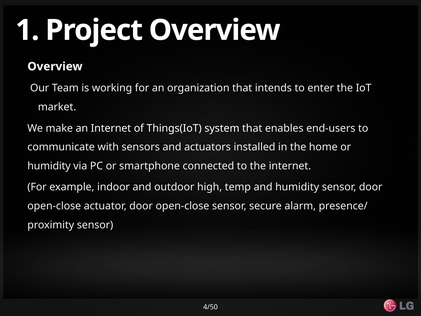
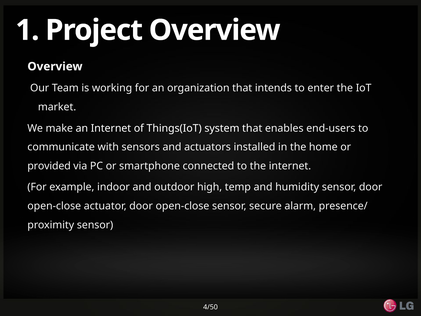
humidity at (49, 166): humidity -> provided
